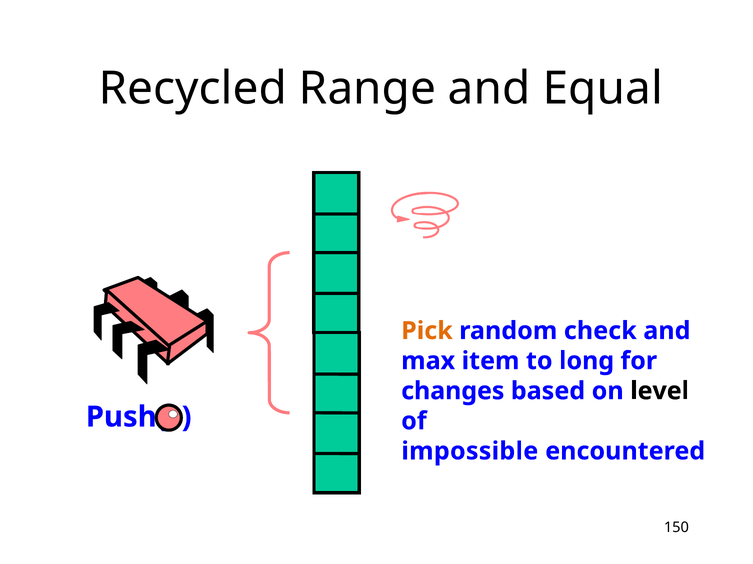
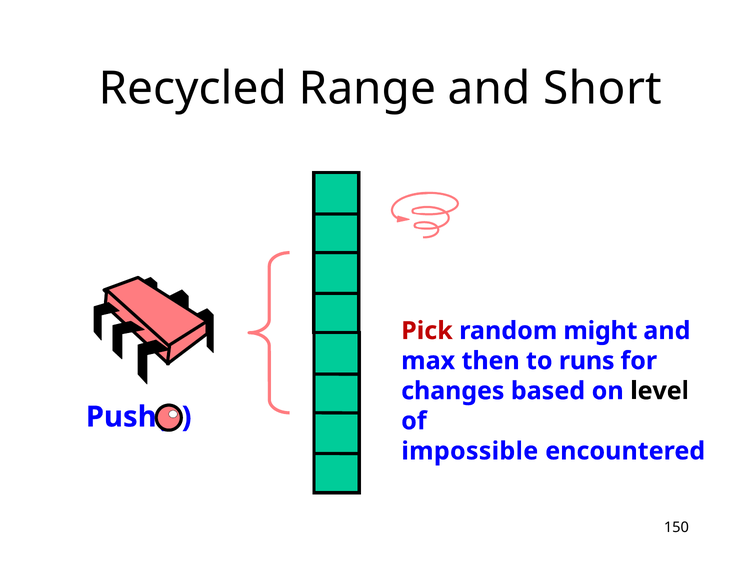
Equal: Equal -> Short
Pick colour: orange -> red
check: check -> might
item: item -> then
long: long -> runs
